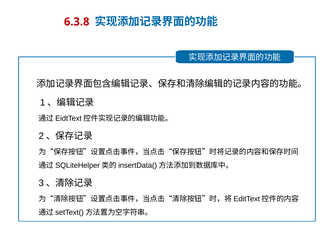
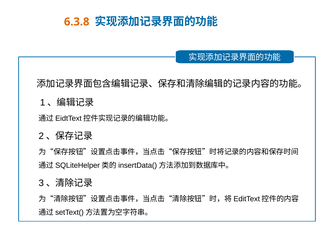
6.3.8 colour: red -> orange
